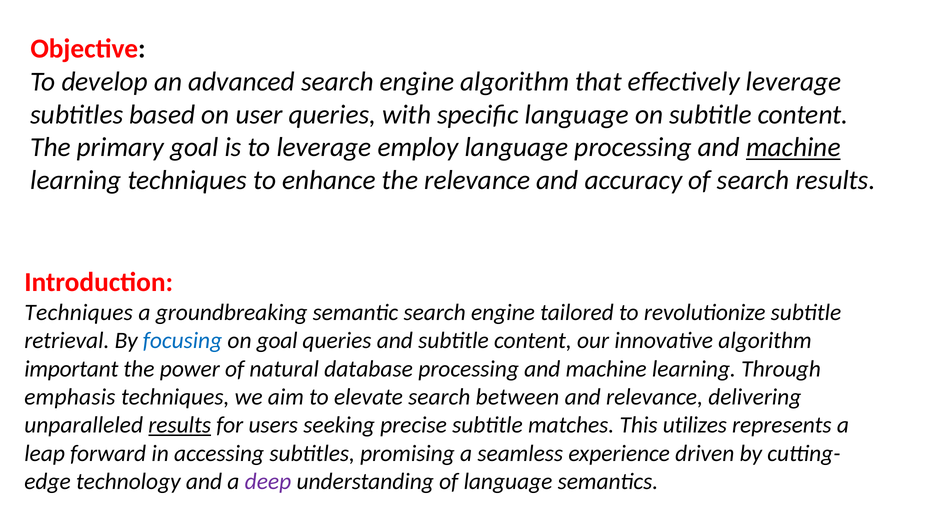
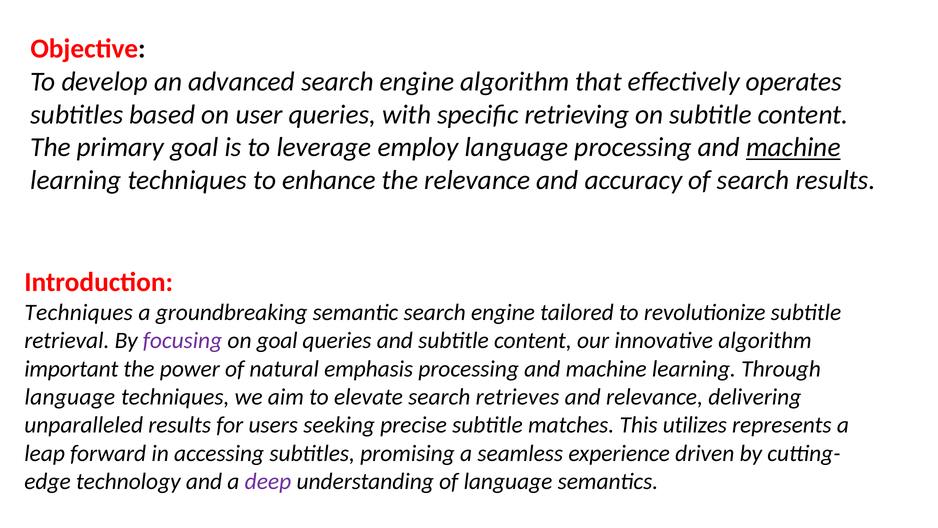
effectively leverage: leverage -> operates
specific language: language -> retrieving
focusing colour: blue -> purple
database: database -> emphasis
emphasis at (70, 397): emphasis -> language
between: between -> retrieves
results at (180, 425) underline: present -> none
